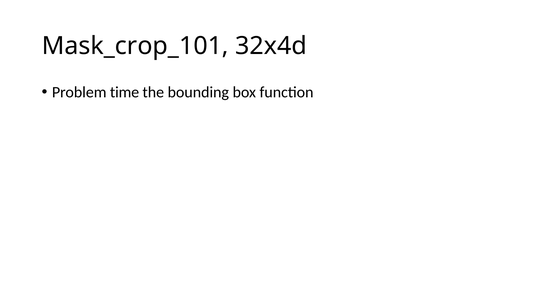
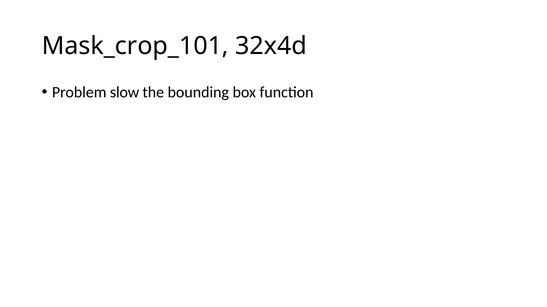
time: time -> slow
